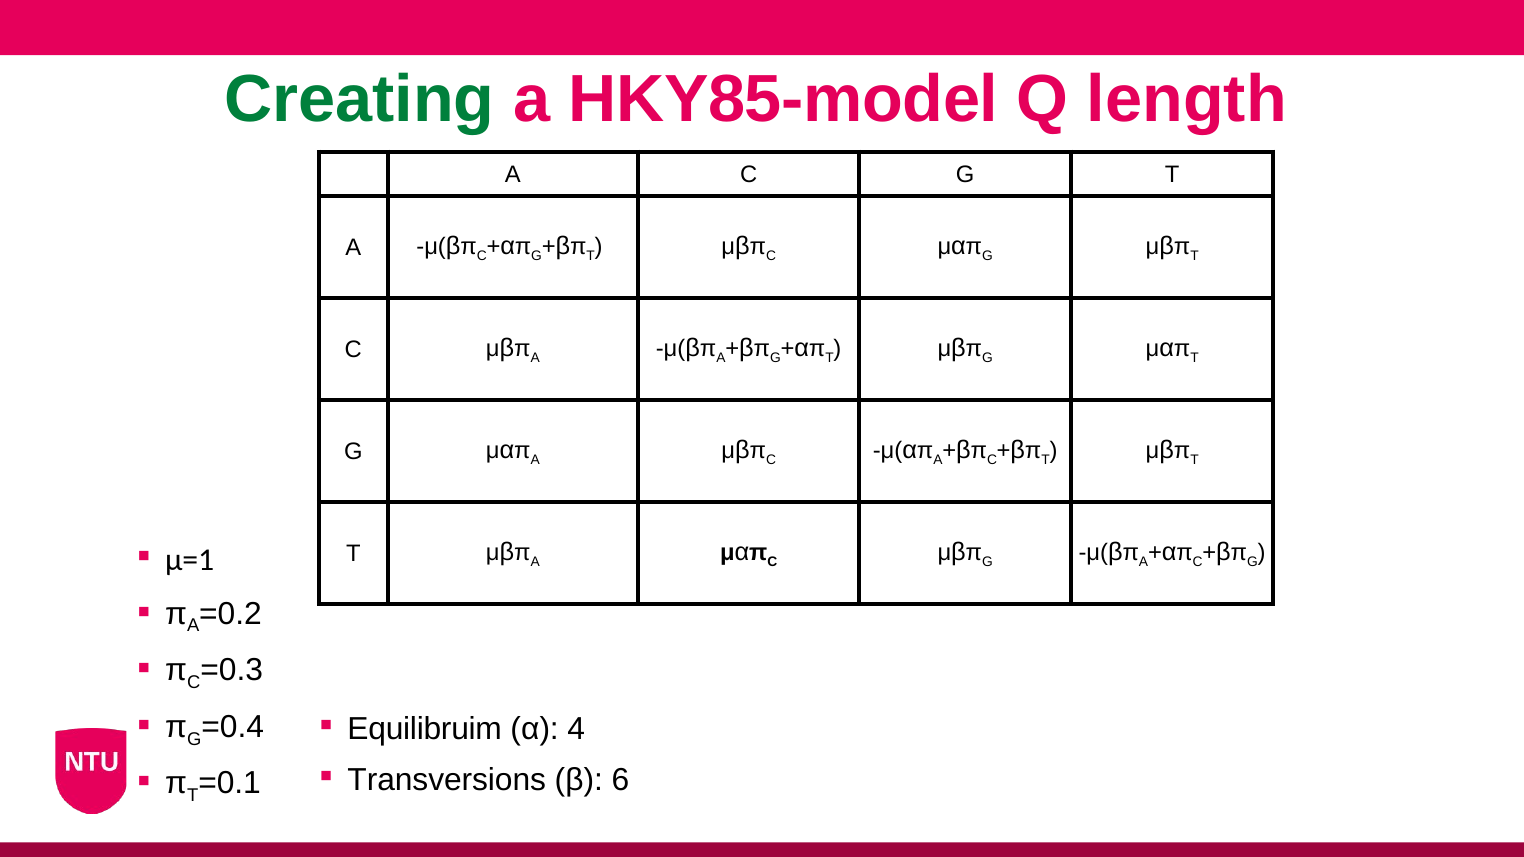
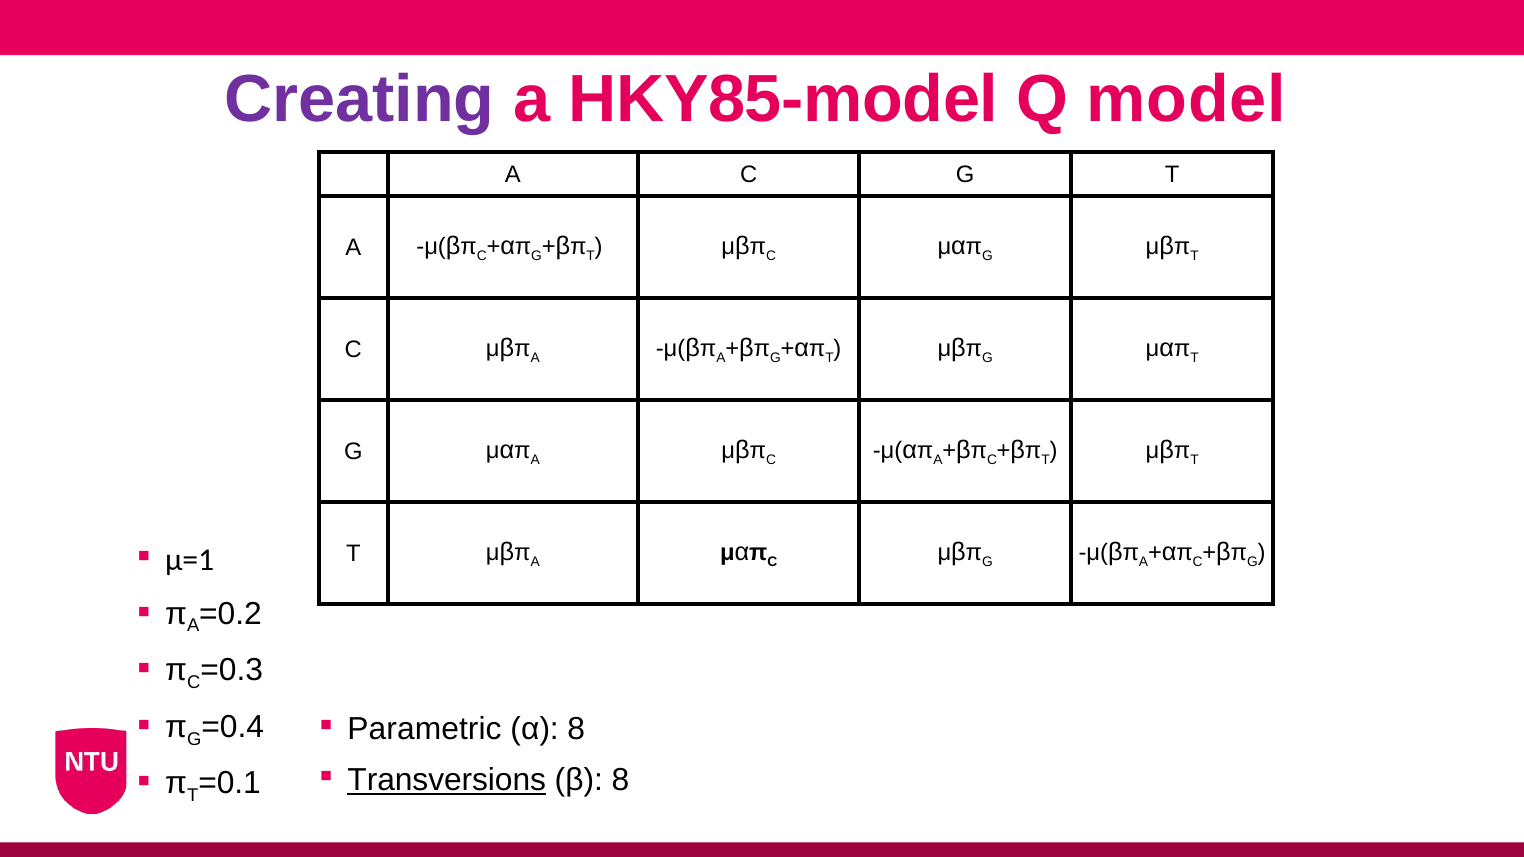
Creating colour: green -> purple
length: length -> model
Equilibruim: Equilibruim -> Parametric
α 4: 4 -> 8
Transversions underline: none -> present
β 6: 6 -> 8
